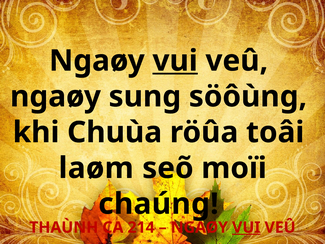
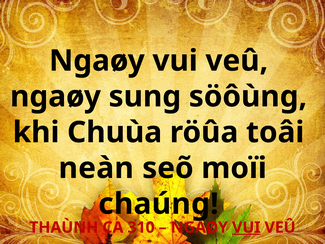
vui at (175, 61) underline: present -> none
laøm: laøm -> neàn
214: 214 -> 310
